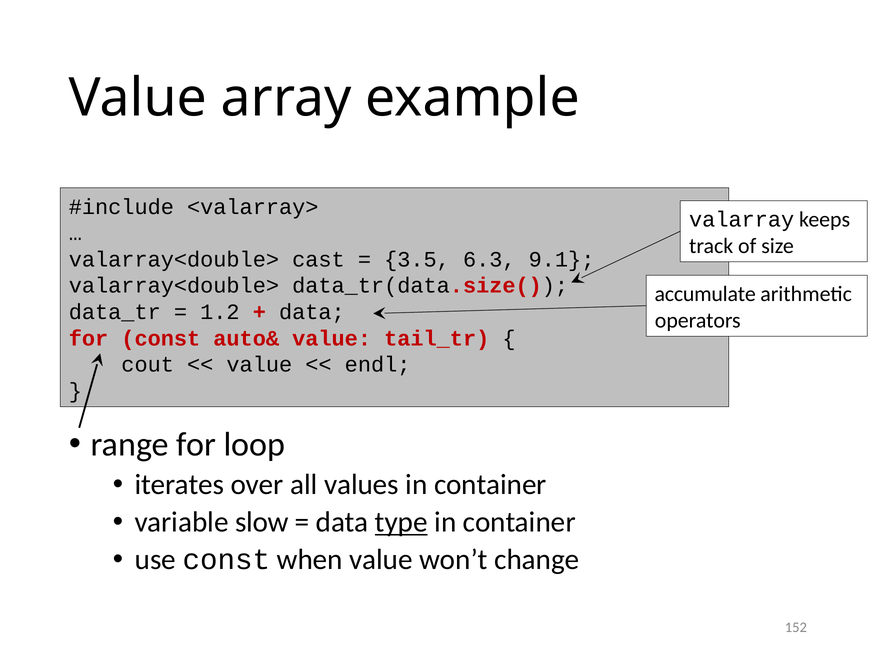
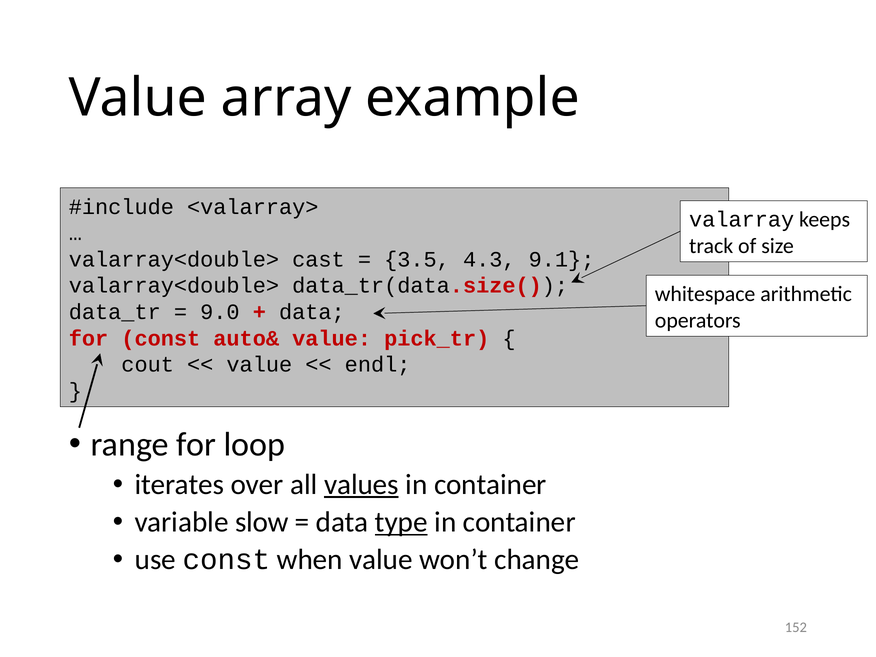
6.3: 6.3 -> 4.3
accumulate: accumulate -> whitespace
1.2: 1.2 -> 9.0
tail_tr: tail_tr -> pick_tr
values underline: none -> present
